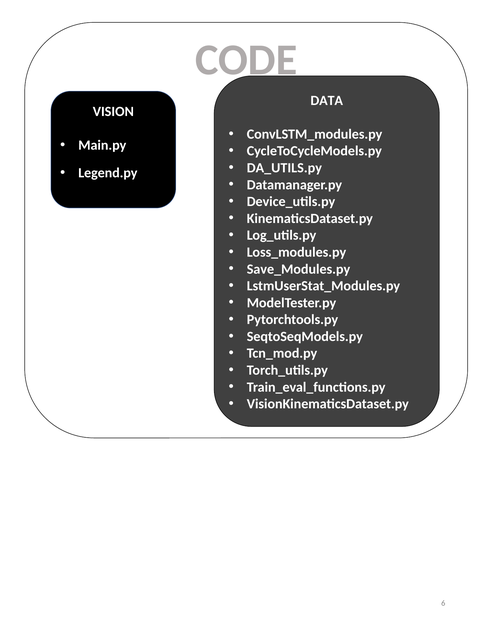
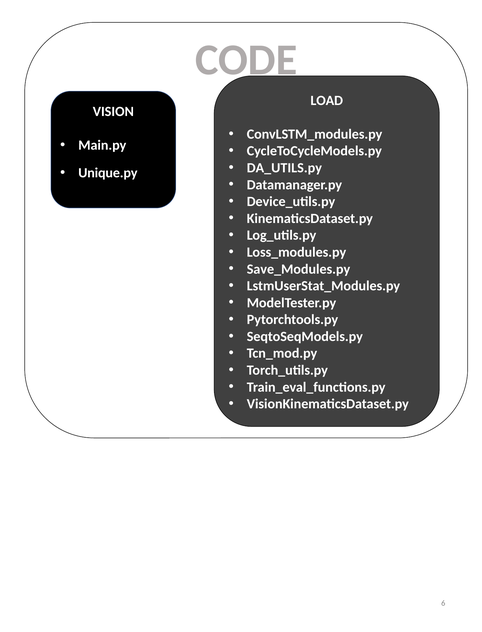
DATA: DATA -> LOAD
Legend.py: Legend.py -> Unique.py
